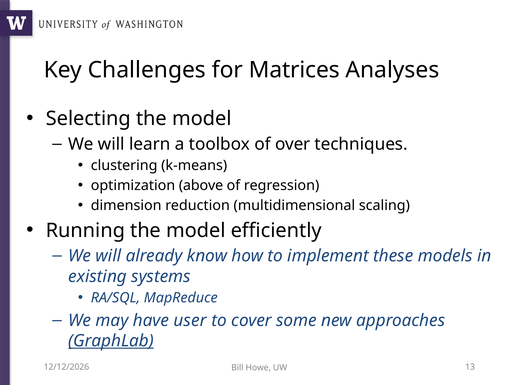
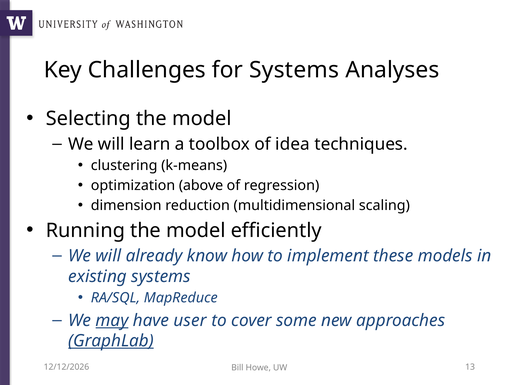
for Matrices: Matrices -> Systems
over: over -> idea
may underline: none -> present
